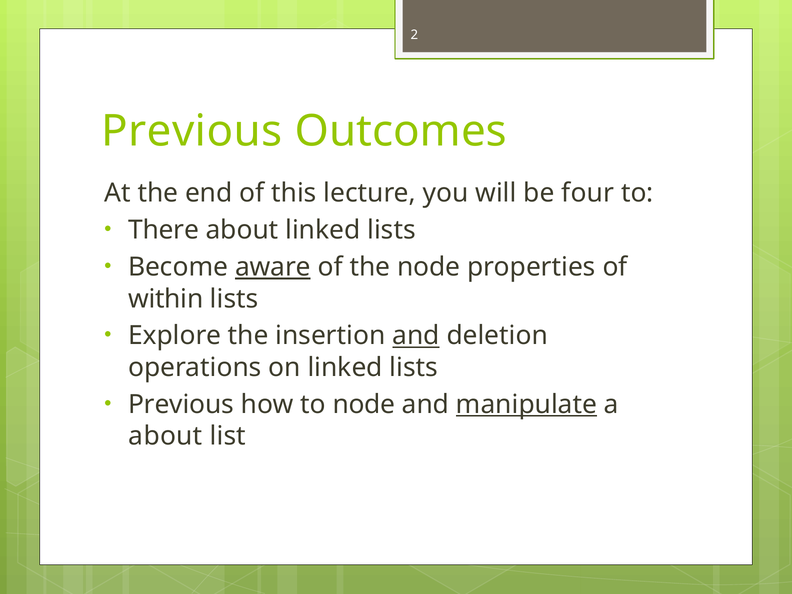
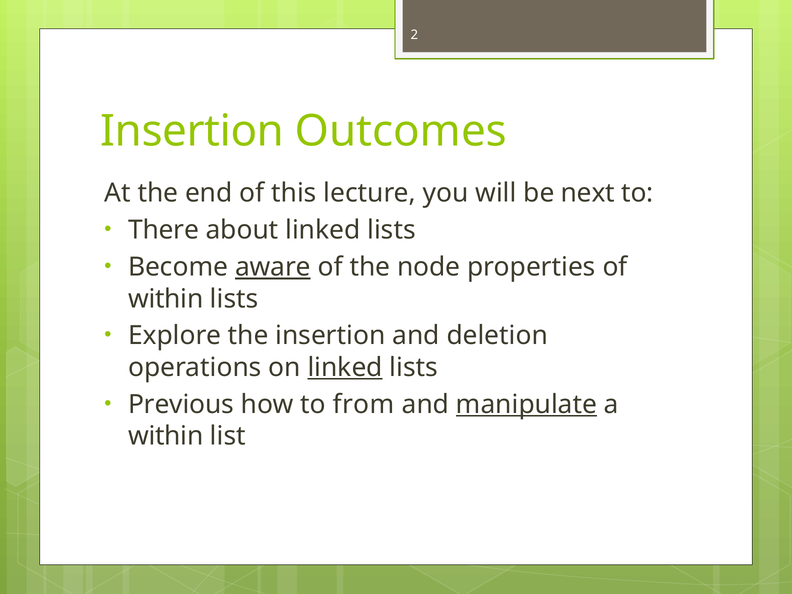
Previous at (192, 131): Previous -> Insertion
four: four -> next
and at (416, 336) underline: present -> none
linked at (345, 367) underline: none -> present
to node: node -> from
about at (165, 436): about -> within
